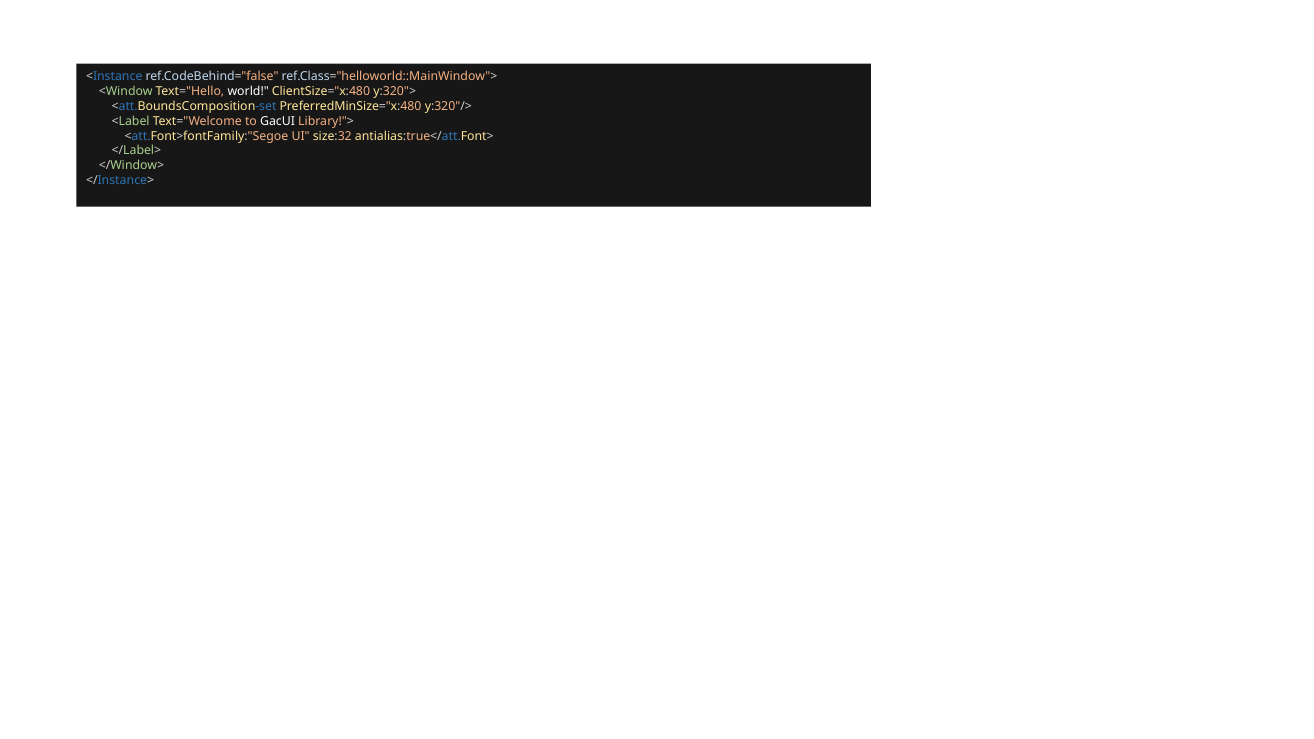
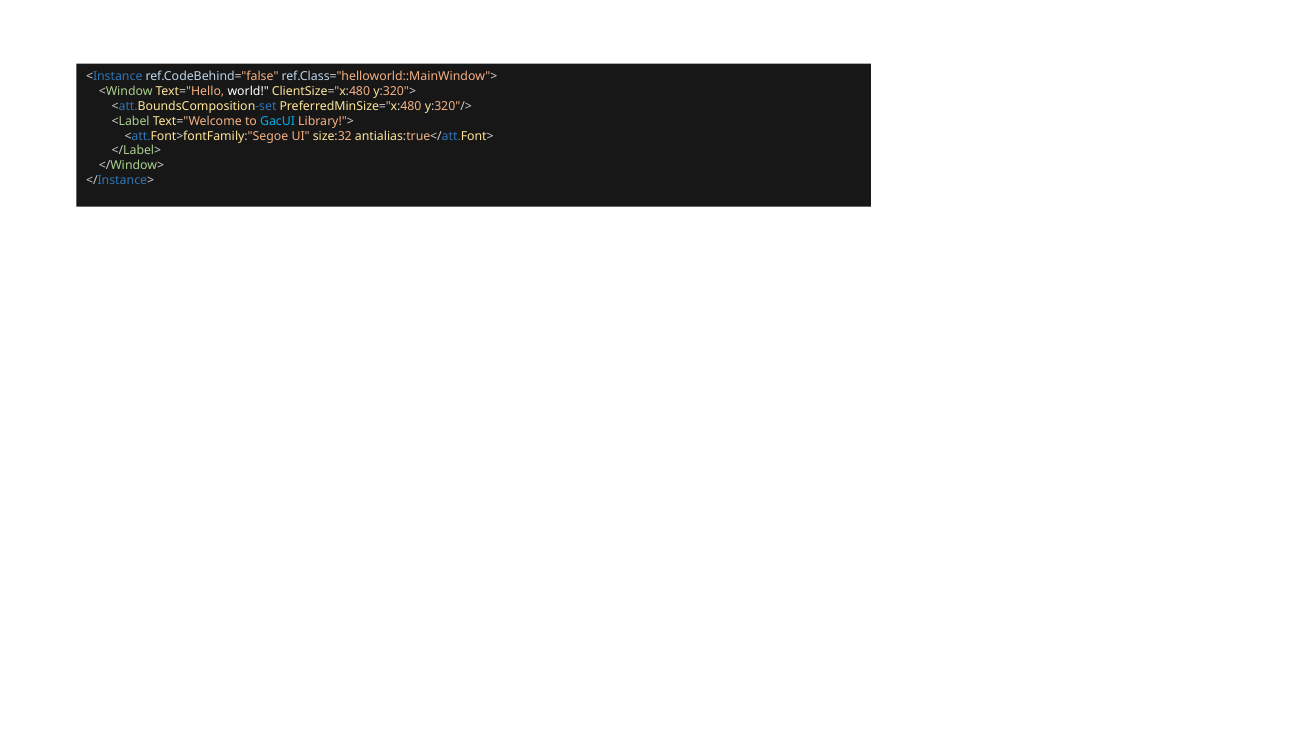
GacUI colour: white -> light blue
